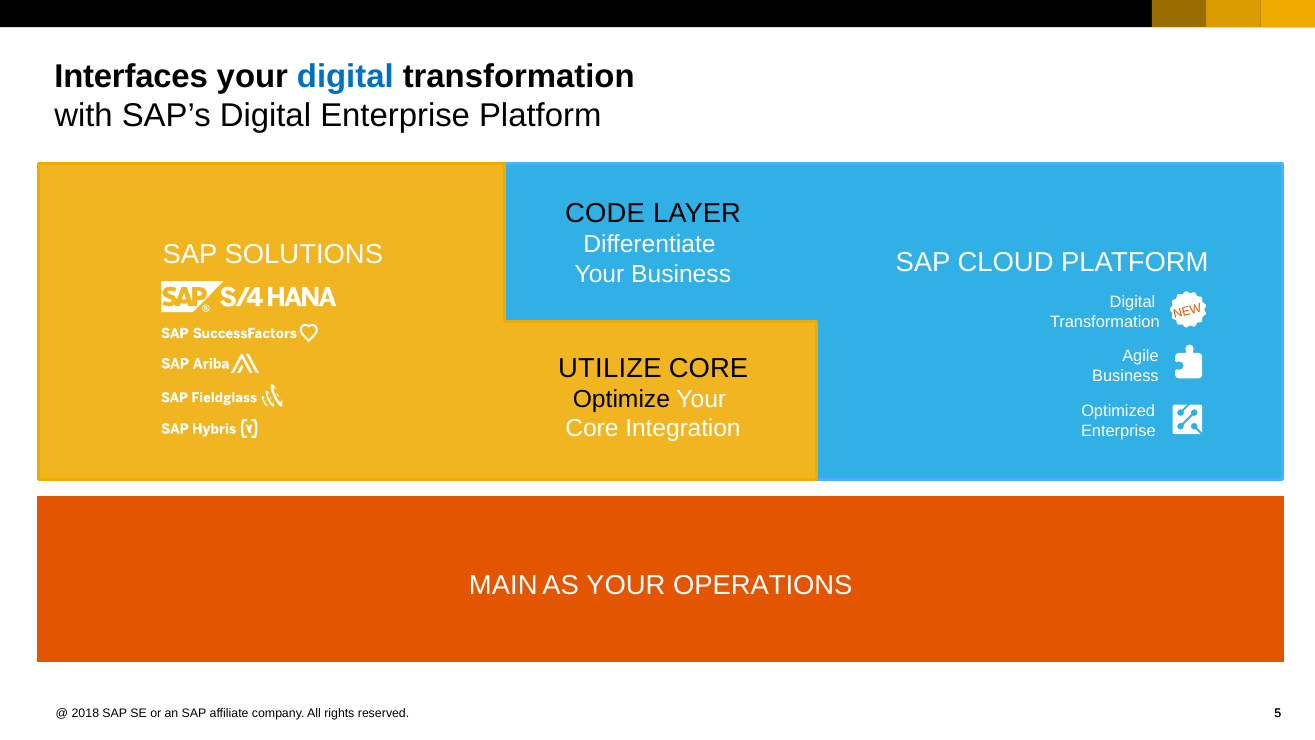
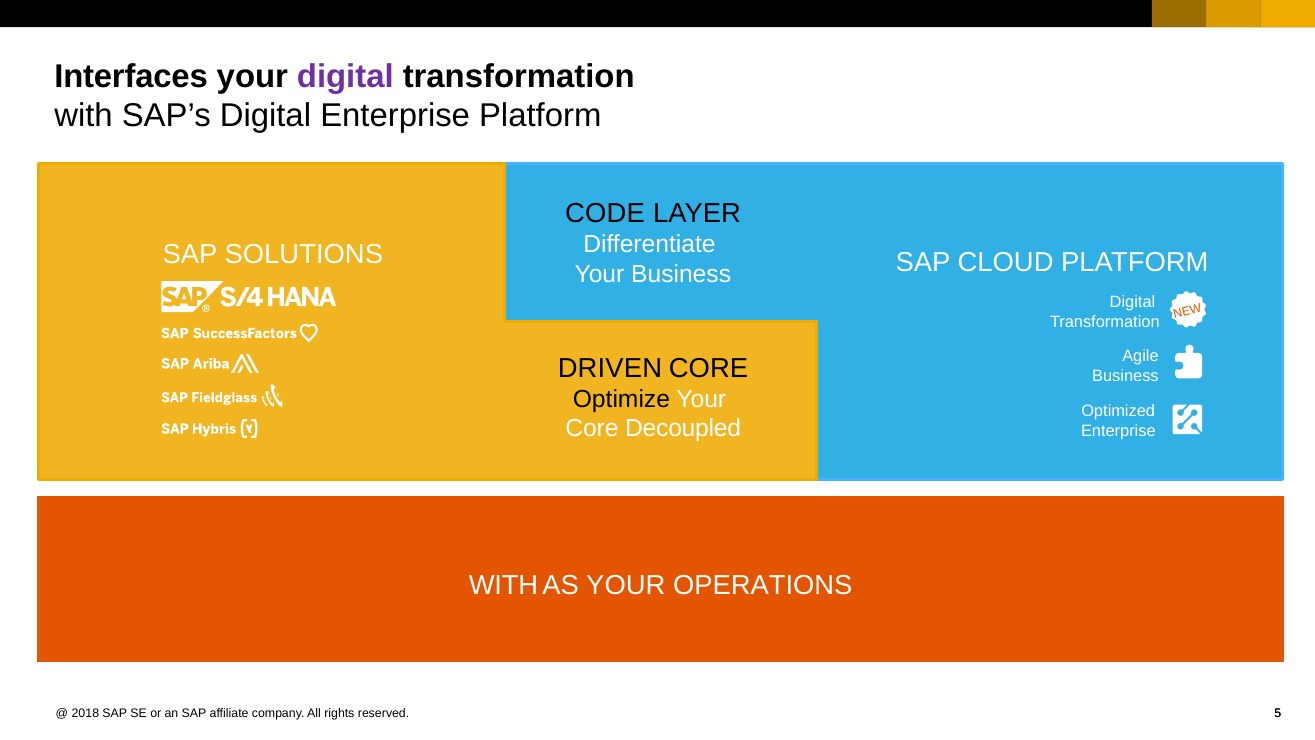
digital at (345, 76) colour: blue -> purple
UTILIZE: UTILIZE -> DRIVEN
Integration: Integration -> Decoupled
MAIN at (503, 585): MAIN -> WITH
